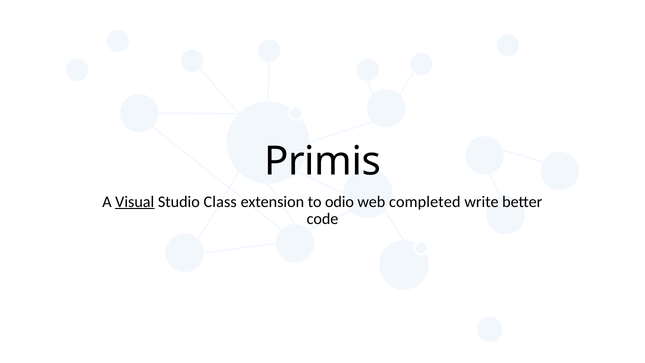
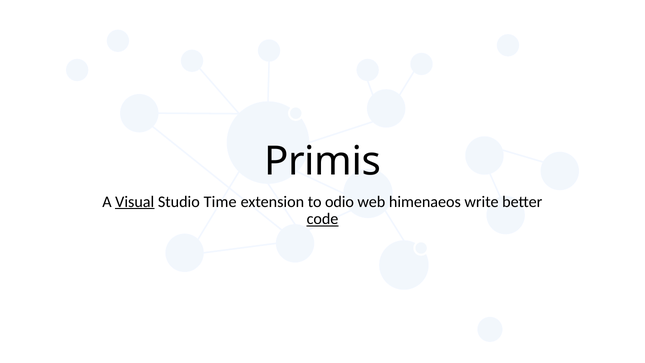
Class: Class -> Time
completed: completed -> himenaeos
code underline: none -> present
